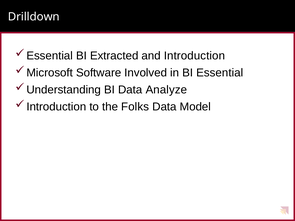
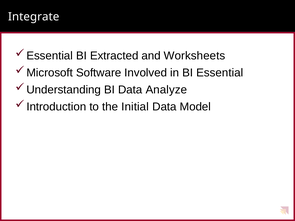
Drilldown: Drilldown -> Integrate
Introduction: Introduction -> Worksheets
Folks: Folks -> Initial
